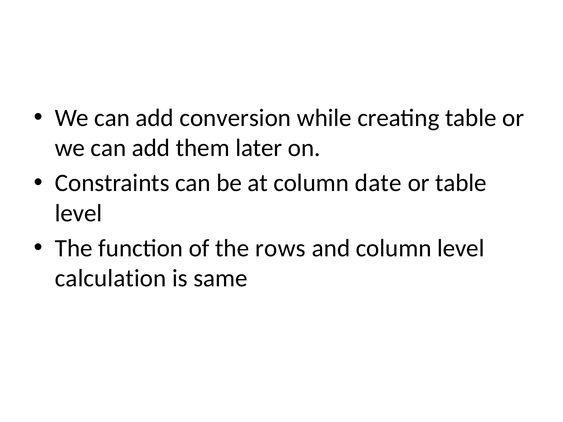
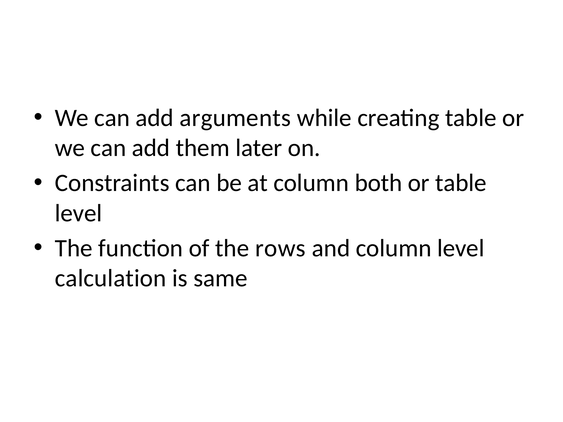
conversion: conversion -> arguments
date: date -> both
